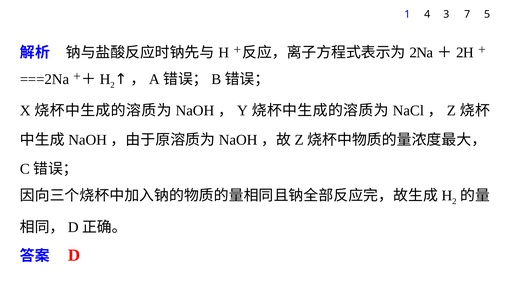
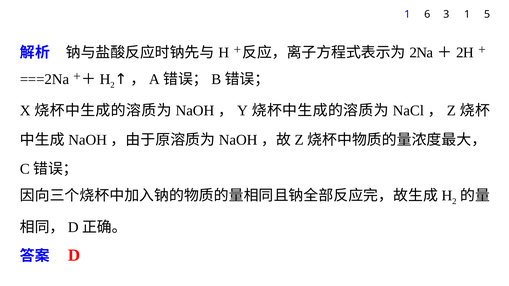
4: 4 -> 6
3 7: 7 -> 1
